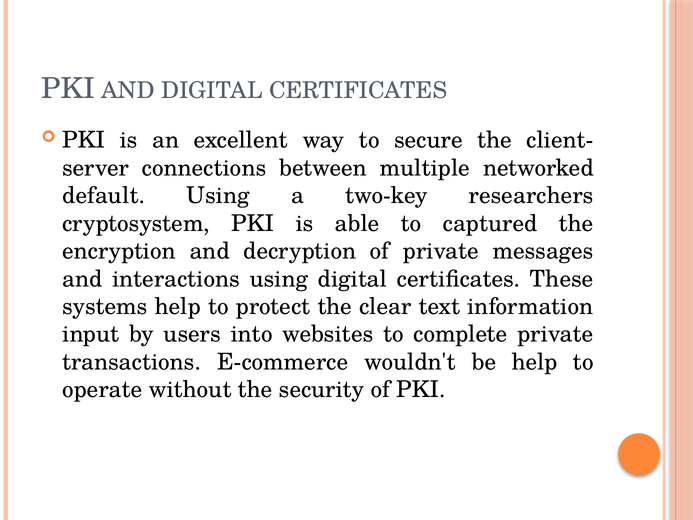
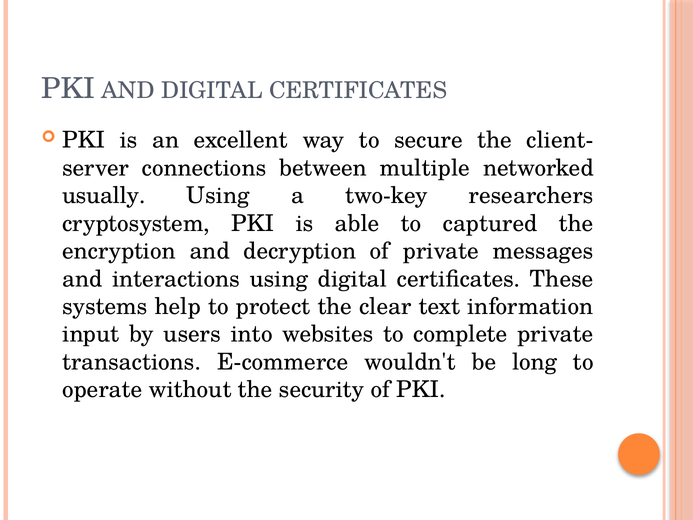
default: default -> usually
be help: help -> long
